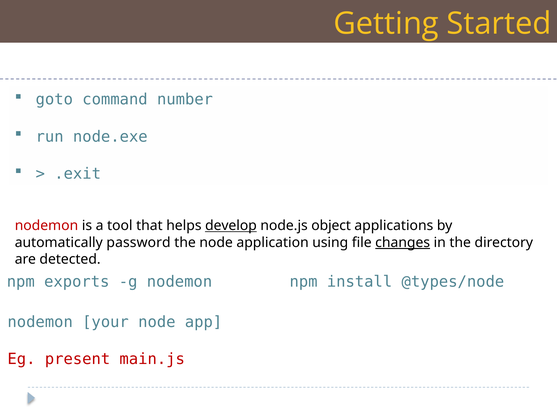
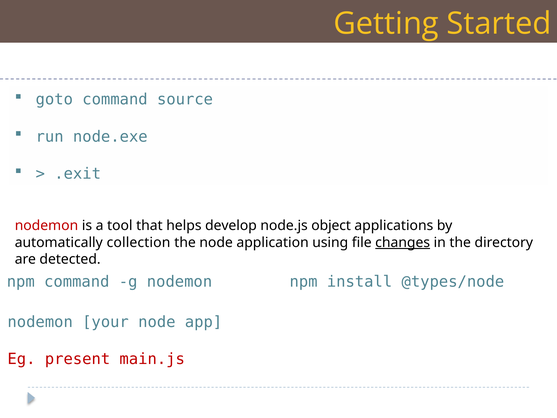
number: number -> source
develop underline: present -> none
password: password -> collection
npm exports: exports -> command
